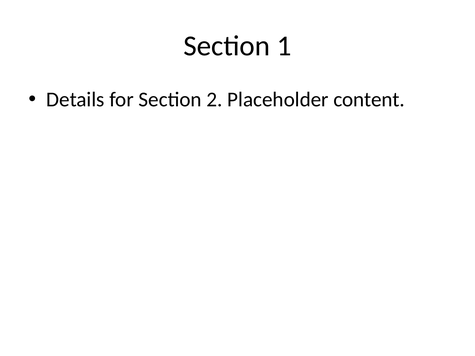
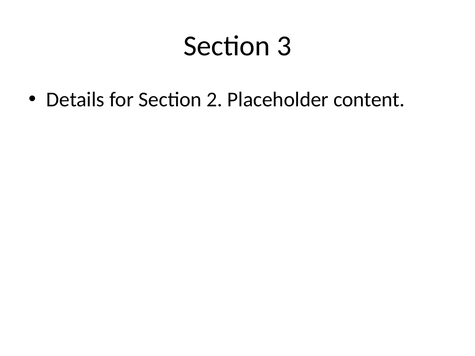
1: 1 -> 3
